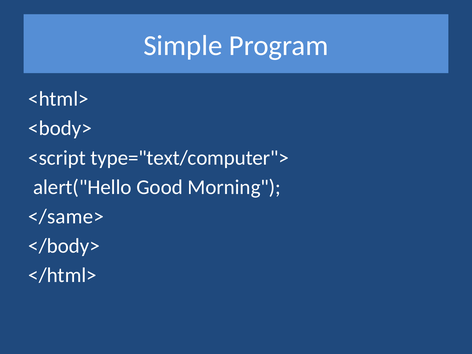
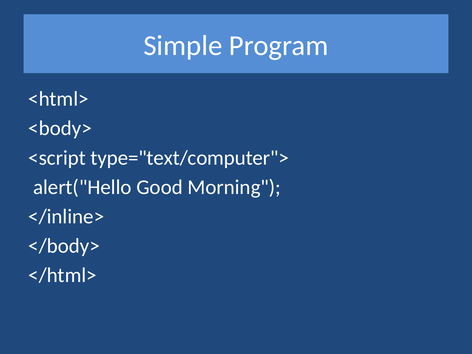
</same>: </same> -> </inline>
